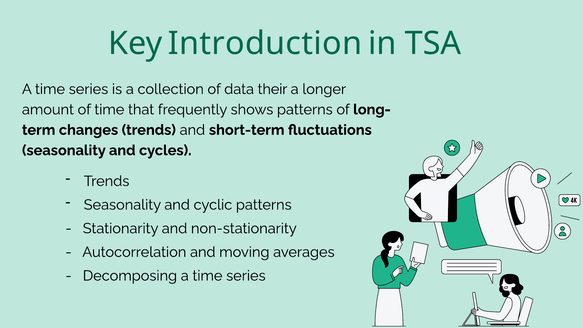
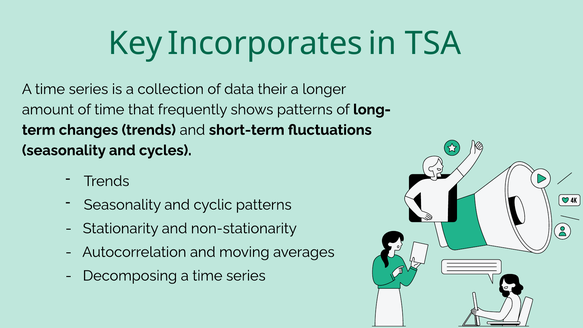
Introduction: Introduction -> Incorporates
